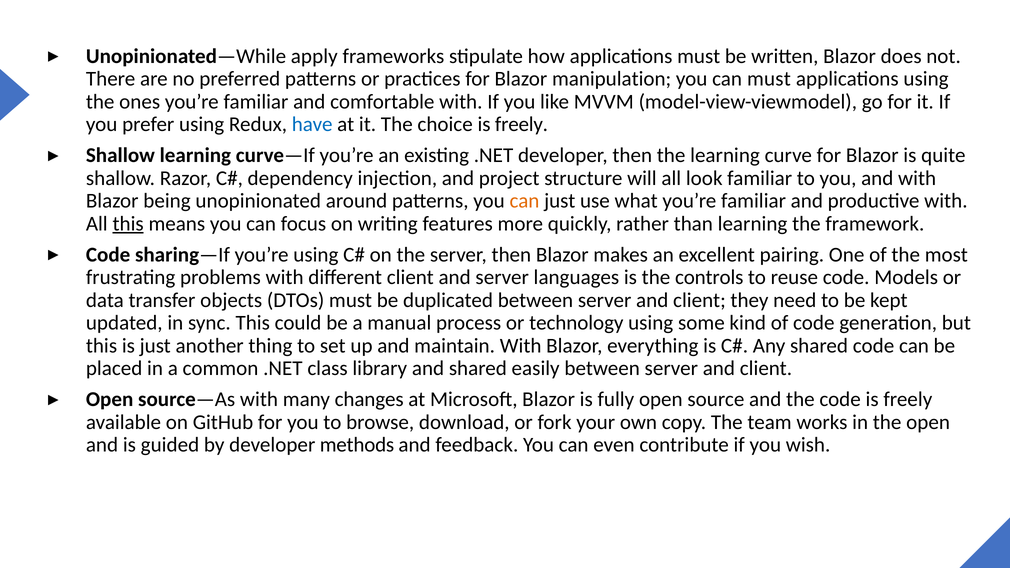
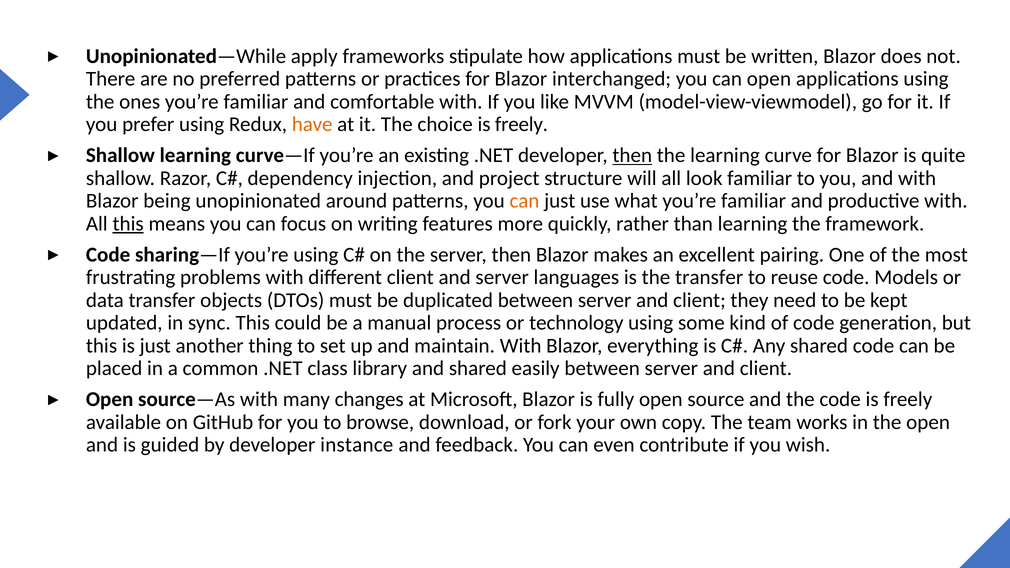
manipulation: manipulation -> interchanged
can must: must -> open
have colour: blue -> orange
then at (632, 155) underline: none -> present
the controls: controls -> transfer
methods: methods -> instance
